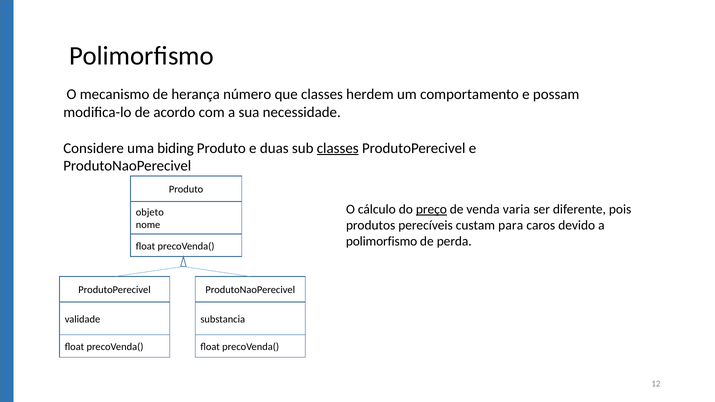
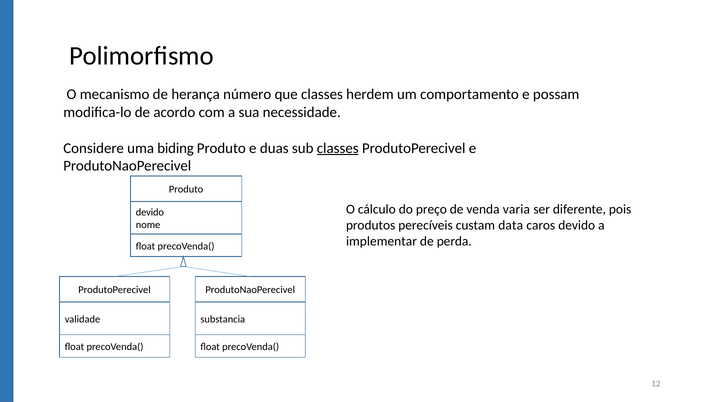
preço underline: present -> none
objeto at (150, 213): objeto -> devido
para: para -> data
polimorfismo at (382, 242): polimorfismo -> implementar
